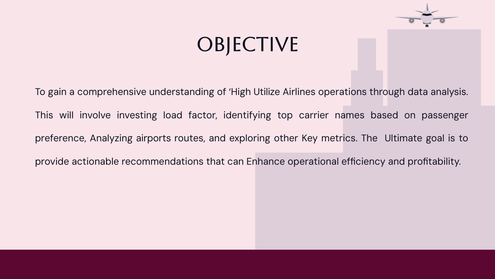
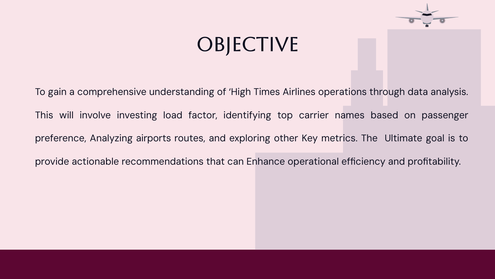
Utilize: Utilize -> Times
